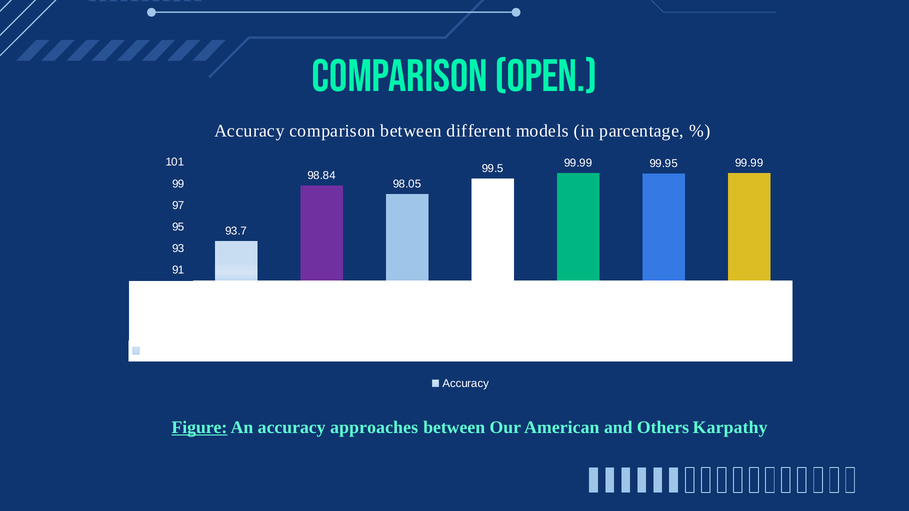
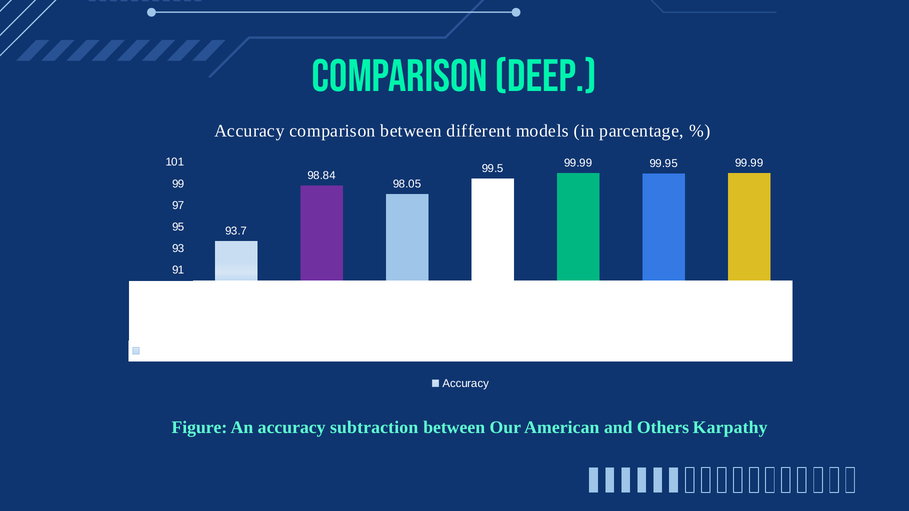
Open: Open -> Deep
Figure underline: present -> none
approaches: approaches -> subtraction
